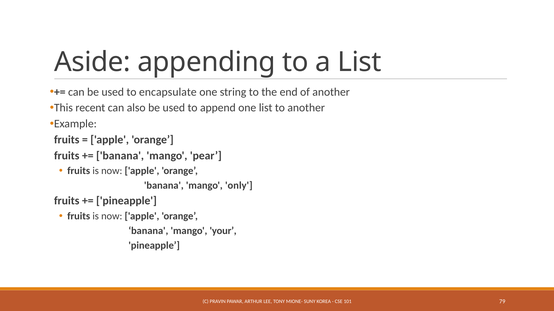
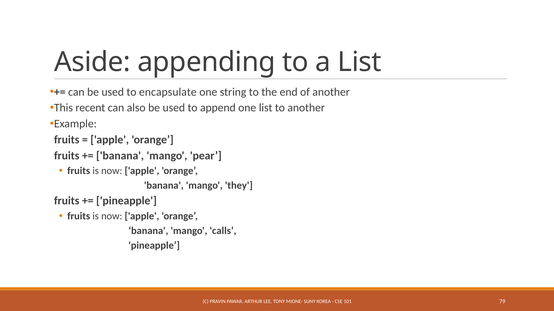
only: only -> they
your: your -> calls
